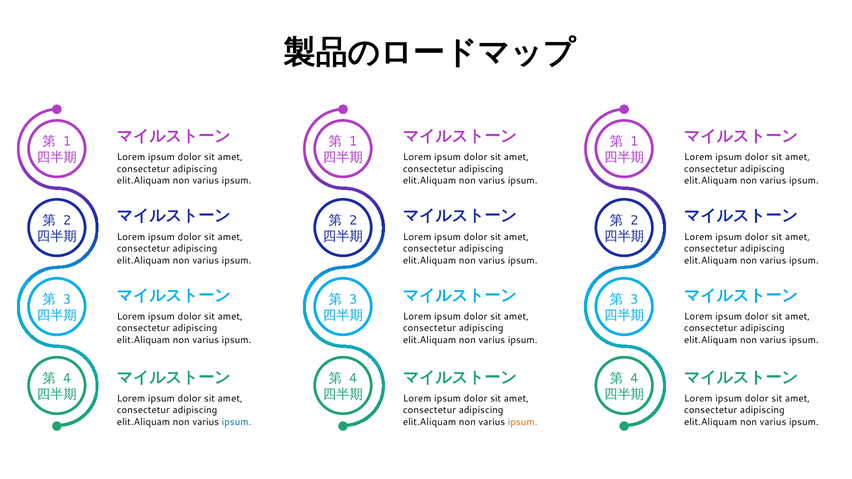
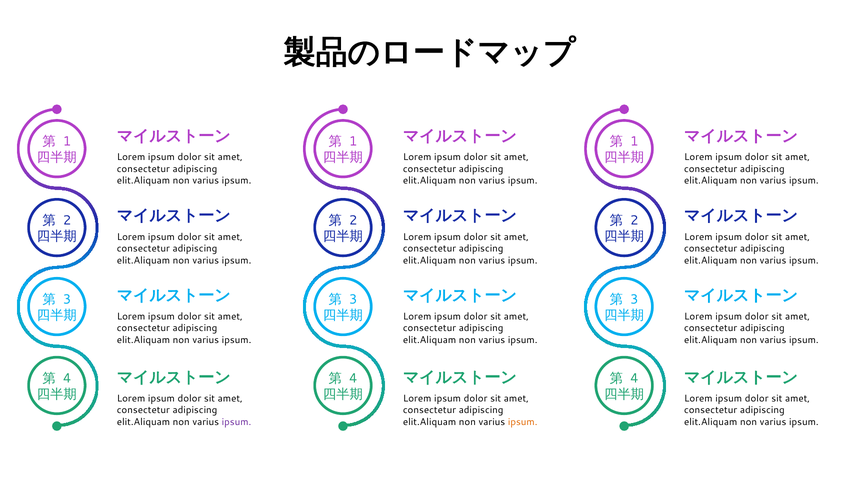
ipsum at (237, 422) colour: blue -> purple
